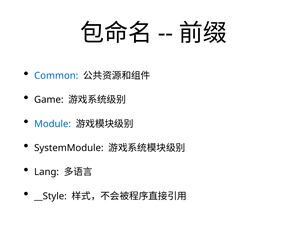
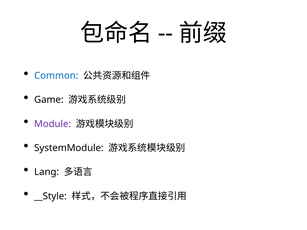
Module colour: blue -> purple
